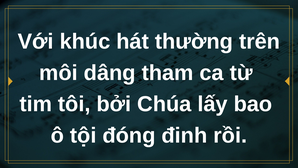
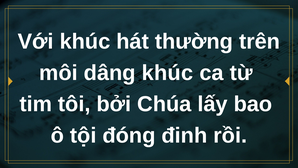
dâng tham: tham -> khúc
